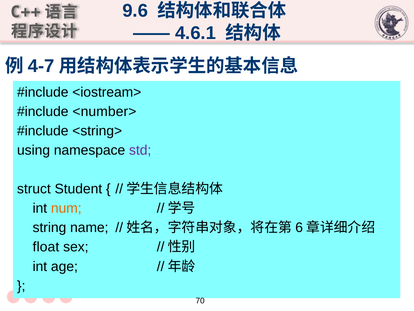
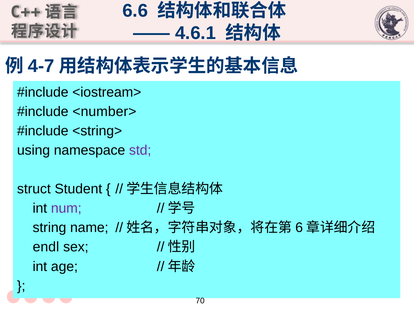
9.6: 9.6 -> 6.6
num colour: orange -> purple
float: float -> endl
